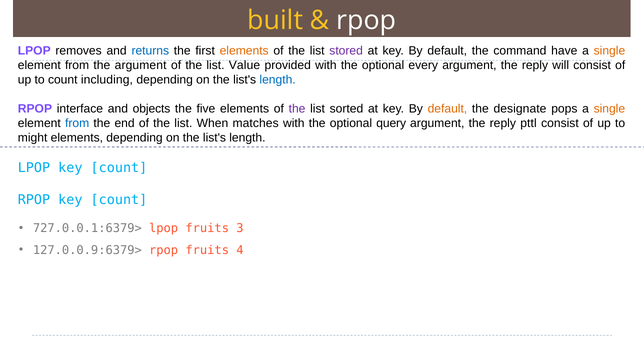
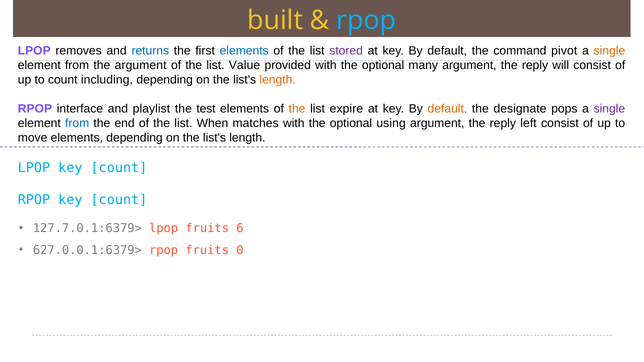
rpop at (366, 20) colour: white -> light blue
elements at (244, 51) colour: orange -> blue
have: have -> pivot
every: every -> many
length at (278, 80) colour: blue -> orange
objects: objects -> playlist
five: five -> test
the at (297, 109) colour: purple -> orange
sorted: sorted -> expire
single at (609, 109) colour: orange -> purple
query: query -> using
pttl: pttl -> left
might: might -> move
727.0.0.1:6379>: 727.0.0.1:6379> -> 127.7.0.1:6379>
3: 3 -> 6
127.0.0.9:6379>: 127.0.0.9:6379> -> 627.0.0.1:6379>
4: 4 -> 0
